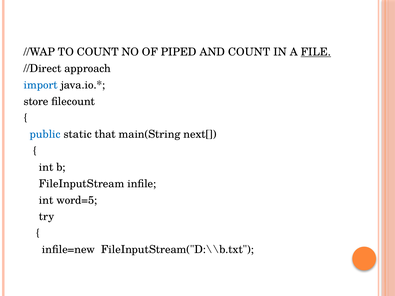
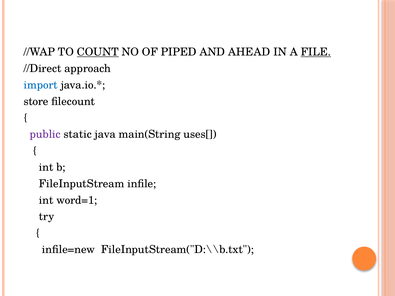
COUNT at (98, 52) underline: none -> present
AND COUNT: COUNT -> AHEAD
public colour: blue -> purple
that: that -> java
next[: next[ -> uses[
word=5: word=5 -> word=1
